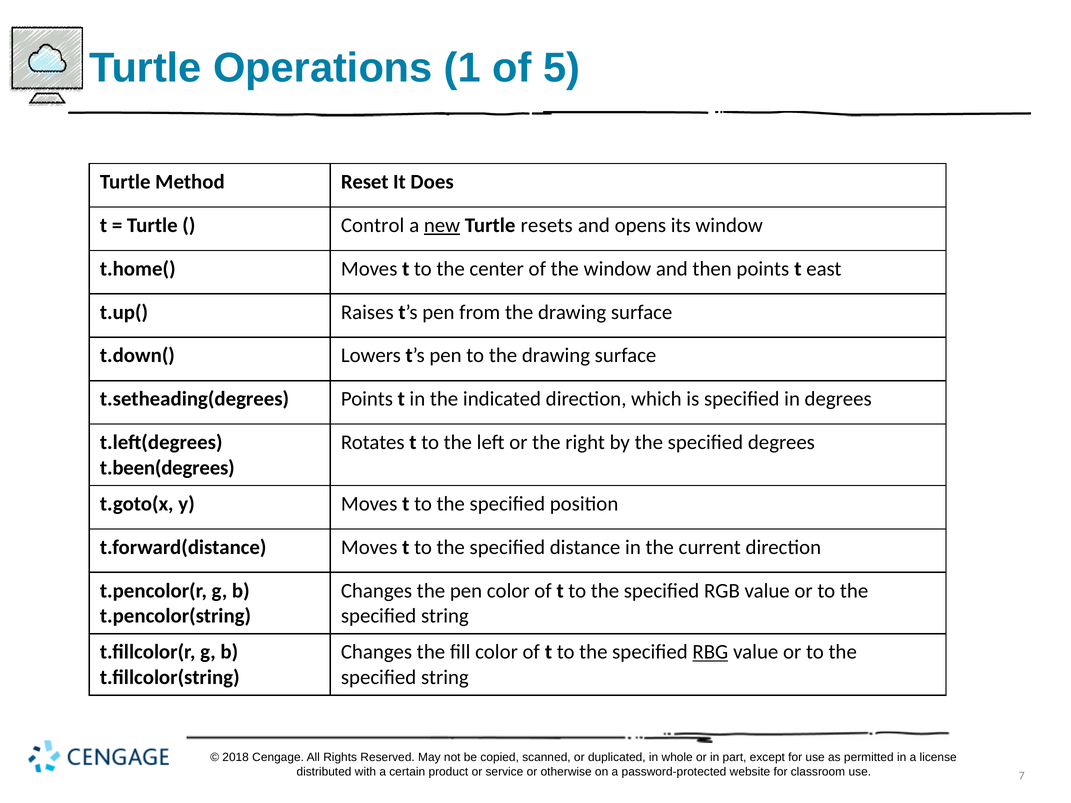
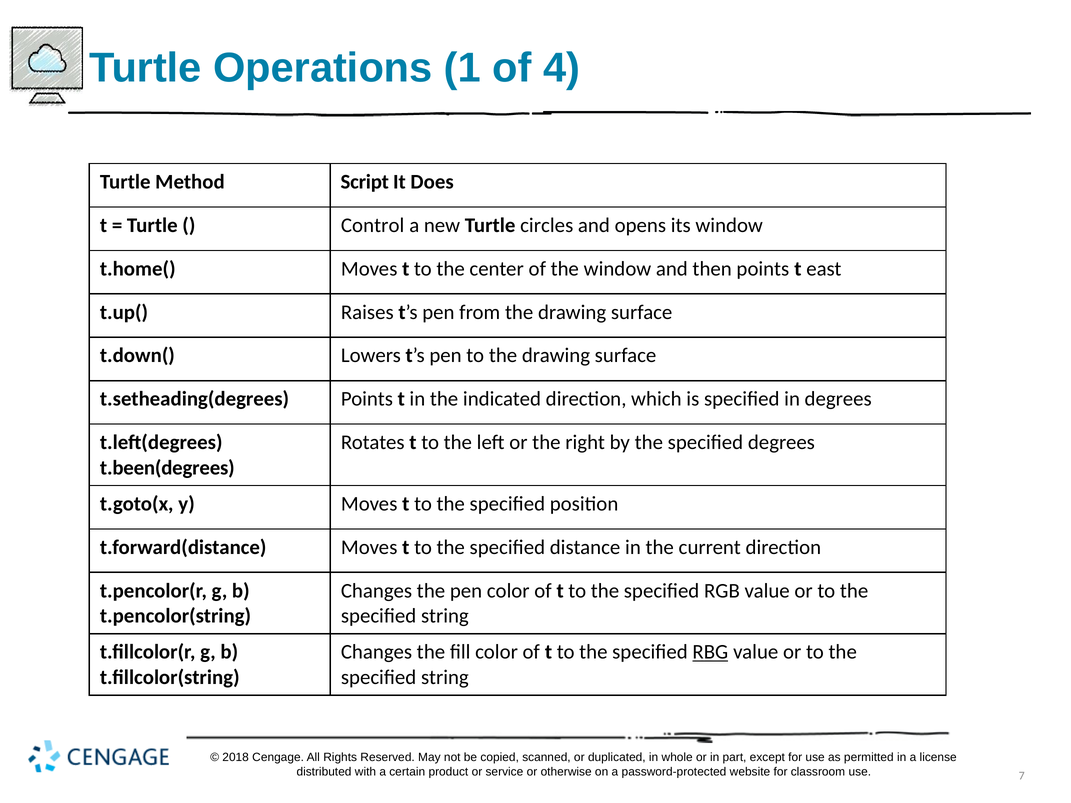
5: 5 -> 4
Reset: Reset -> Script
new underline: present -> none
resets: resets -> circles
